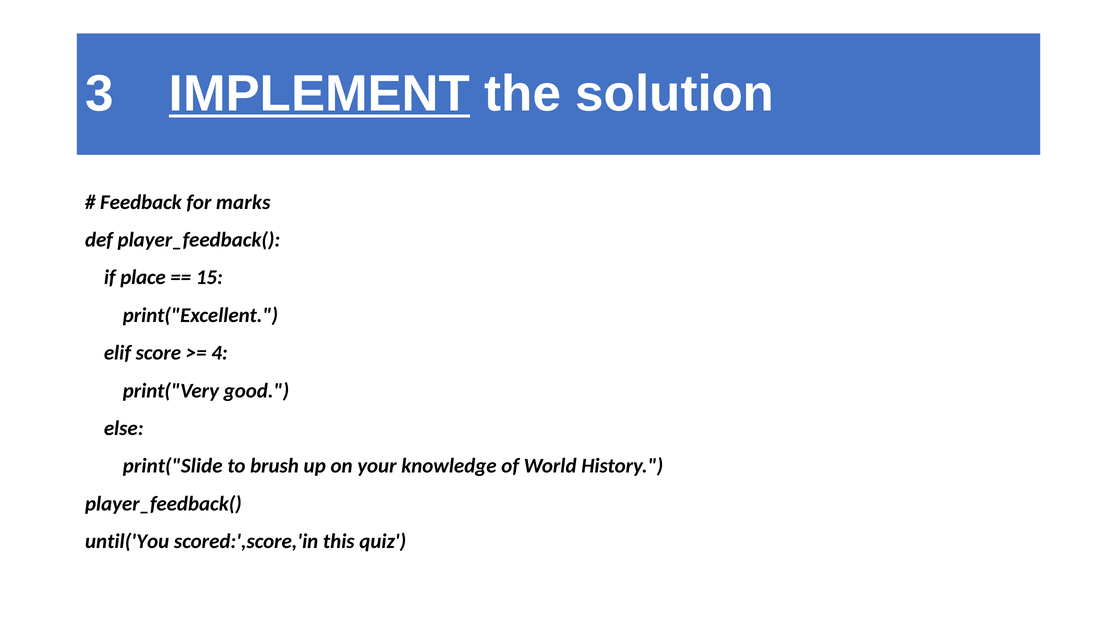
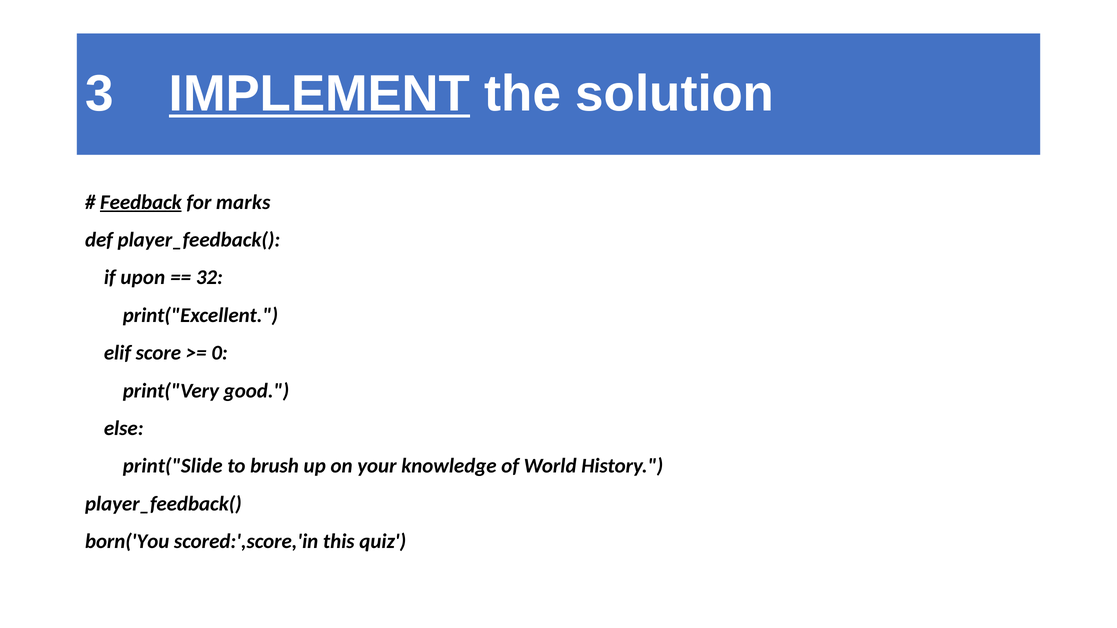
Feedback underline: none -> present
place: place -> upon
15: 15 -> 32
4: 4 -> 0
until('You: until('You -> born('You
